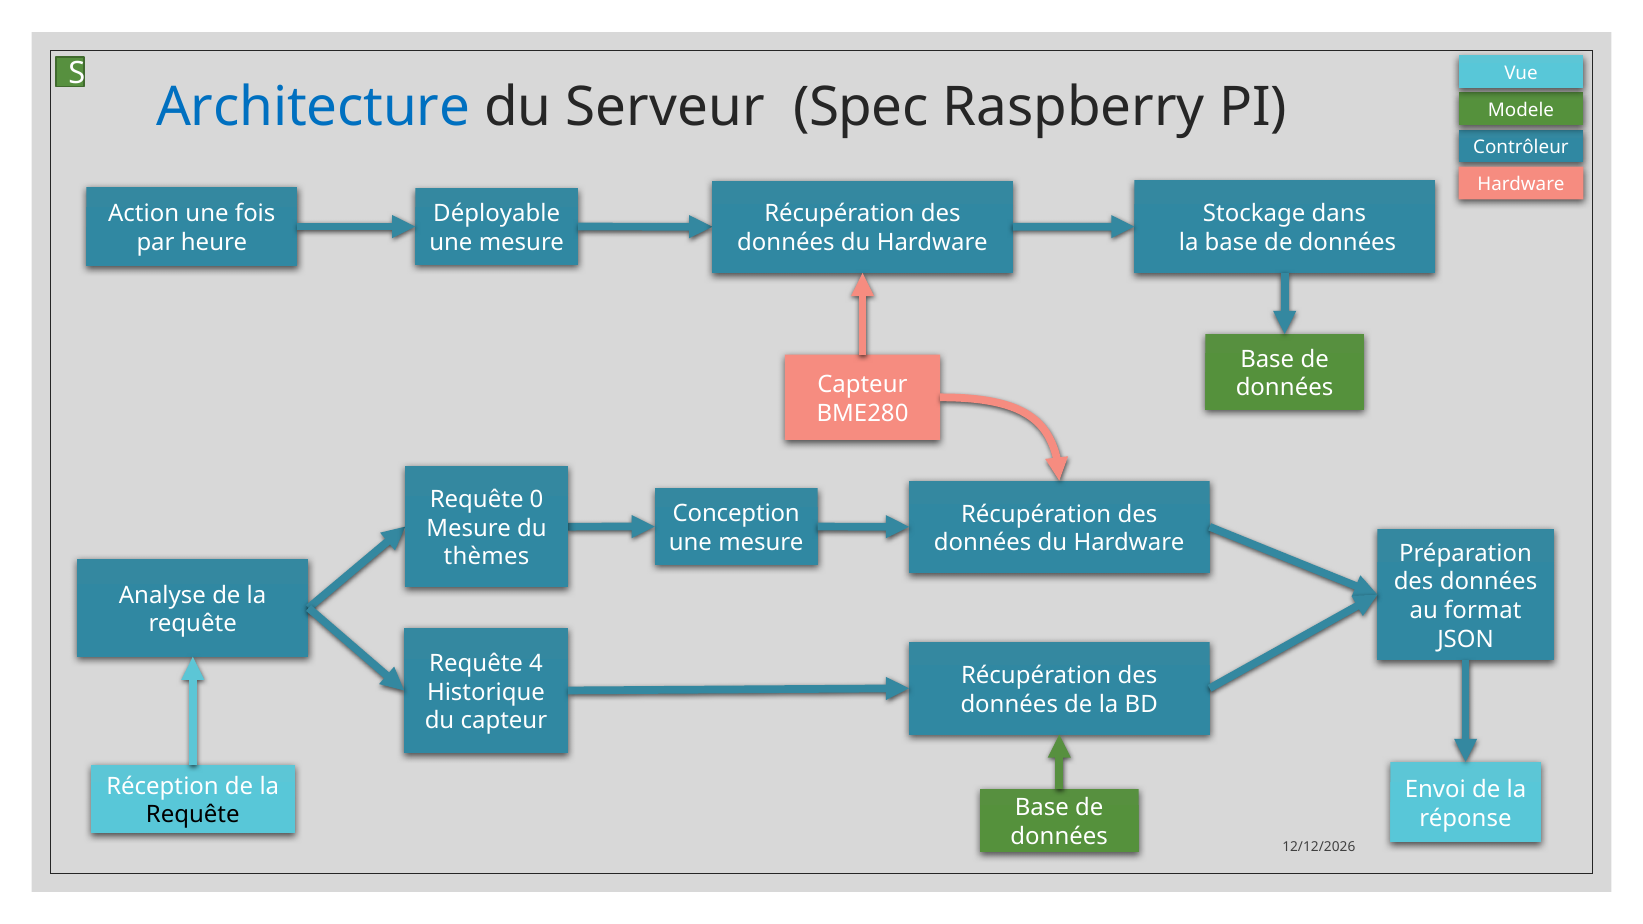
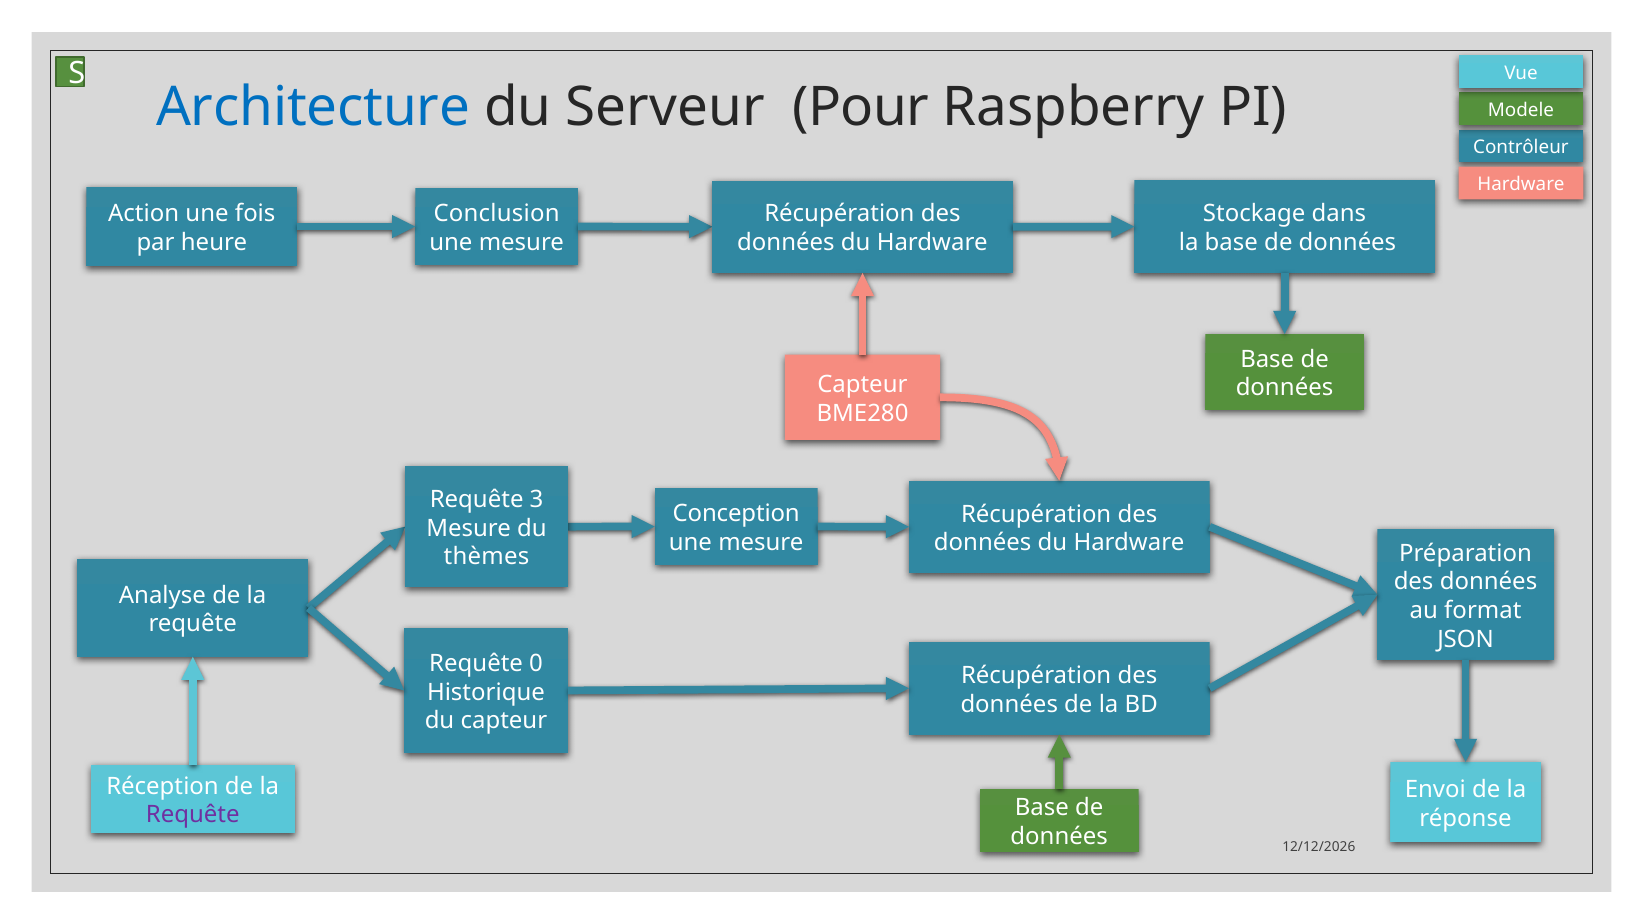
Spec: Spec -> Pour
Déployable: Déployable -> Conclusion
0: 0 -> 3
4: 4 -> 0
Requête at (193, 815) colour: black -> purple
